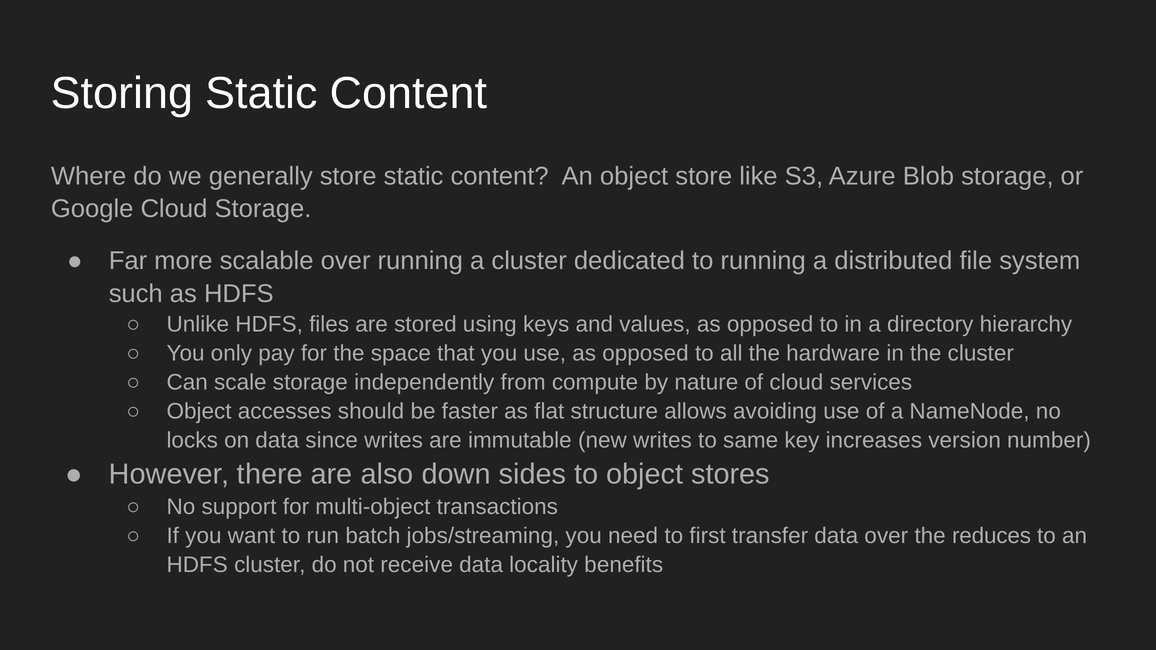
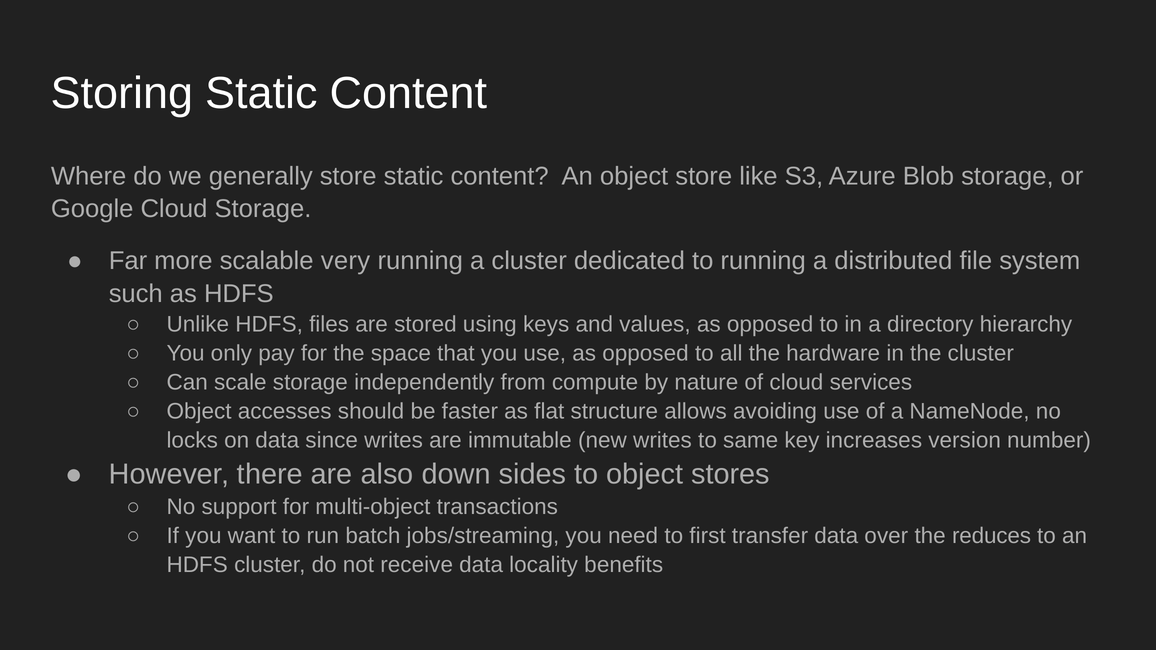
scalable over: over -> very
